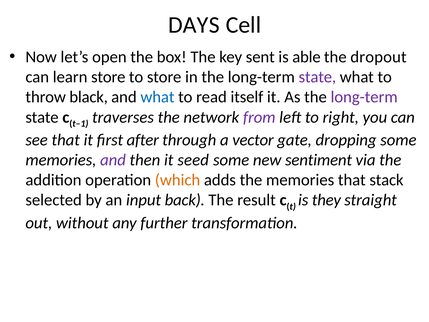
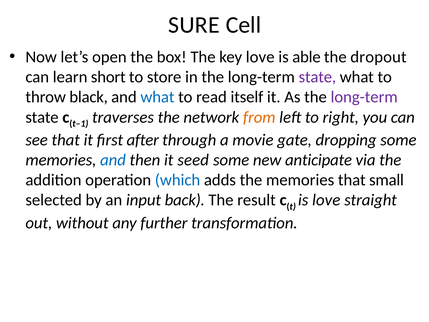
DAYS: DAYS -> SURE
key sent: sent -> love
learn store: store -> short
from colour: purple -> orange
vector: vector -> movie
and at (113, 160) colour: purple -> blue
sentiment: sentiment -> anticipate
which colour: orange -> blue
stack: stack -> small
is they: they -> love
